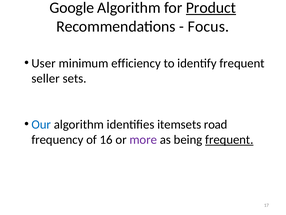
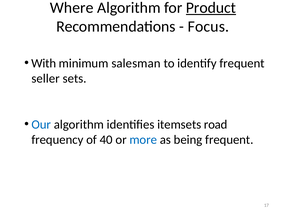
Google: Google -> Where
User: User -> With
efficiency: efficiency -> salesman
16: 16 -> 40
more colour: purple -> blue
frequent at (229, 139) underline: present -> none
